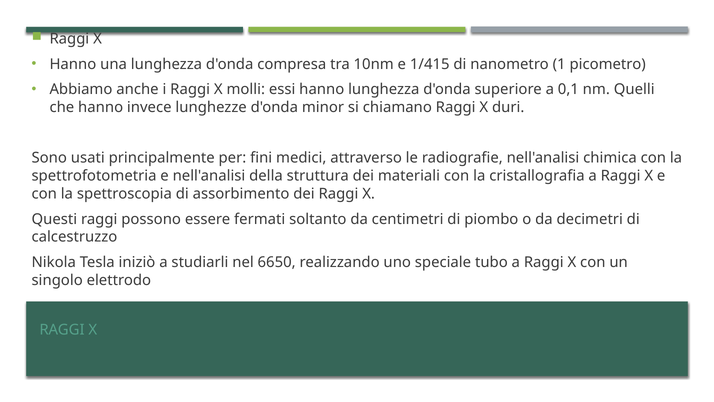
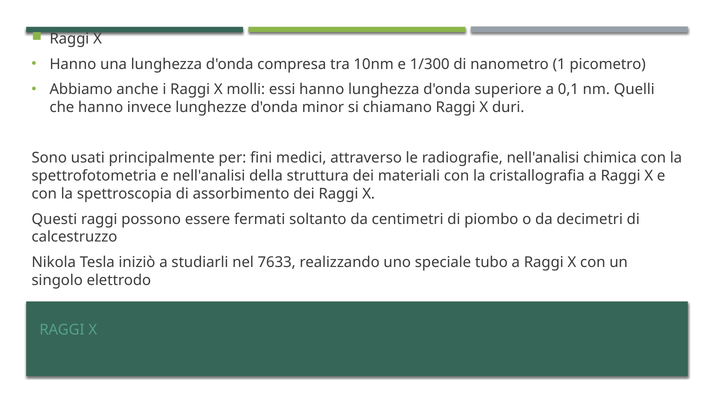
1/415: 1/415 -> 1/300
6650: 6650 -> 7633
